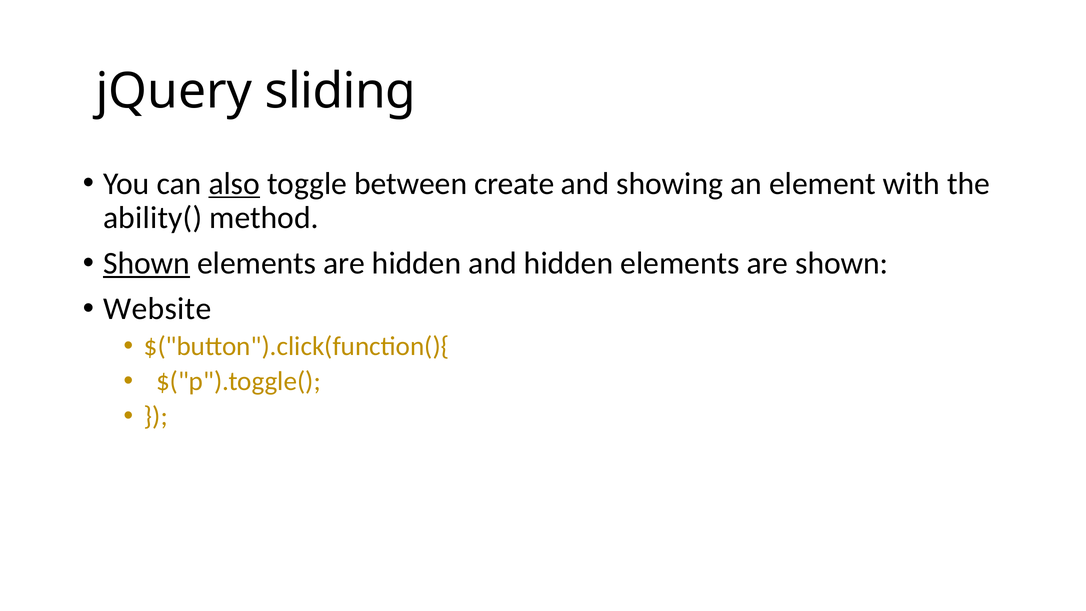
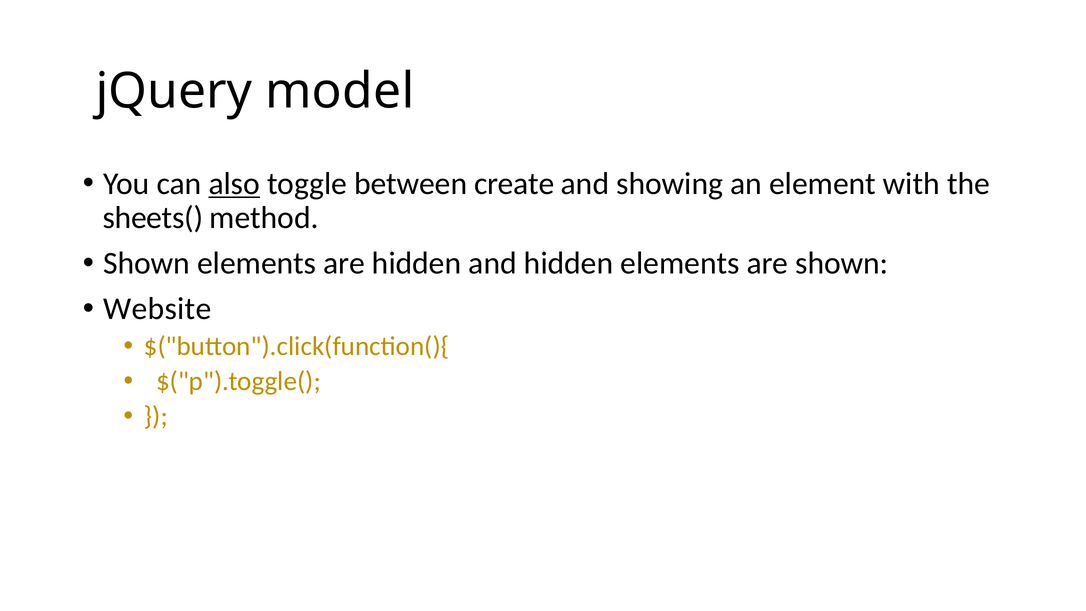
sliding: sliding -> model
ability(: ability( -> sheets(
Shown at (147, 263) underline: present -> none
